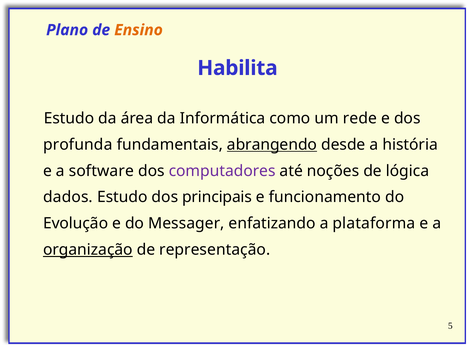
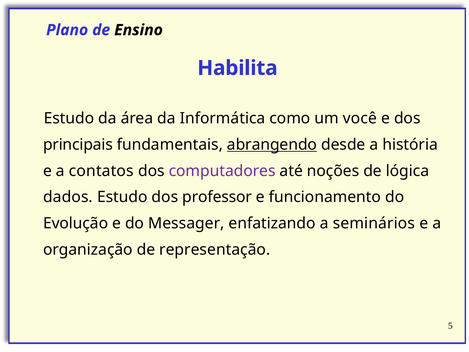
Ensino colour: orange -> black
rede: rede -> você
profunda: profunda -> principais
software: software -> contatos
principais: principais -> professor
plataforma: plataforma -> seminários
organização underline: present -> none
